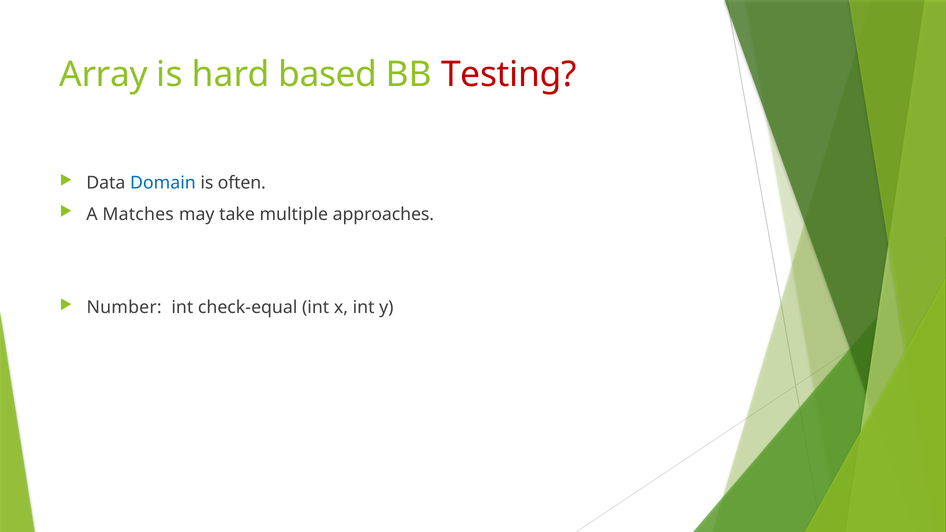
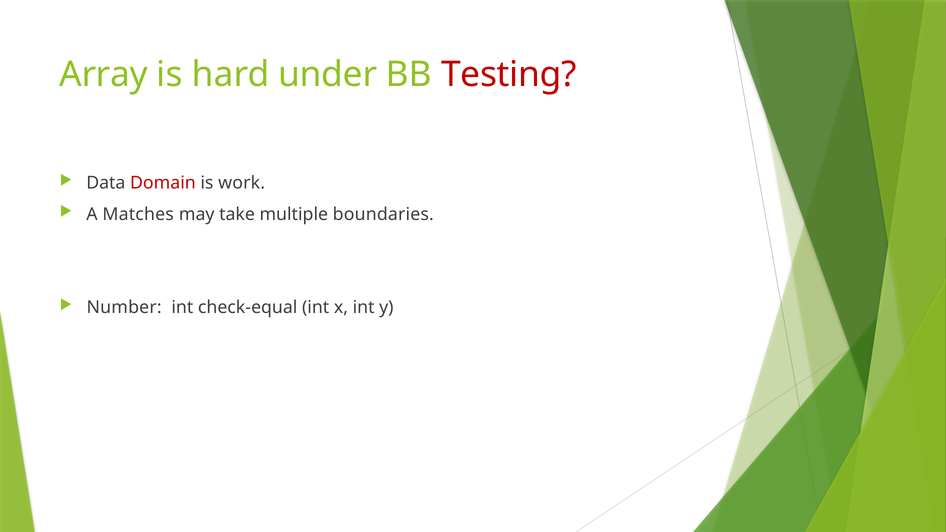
based: based -> under
Domain colour: blue -> red
often: often -> work
approaches: approaches -> boundaries
